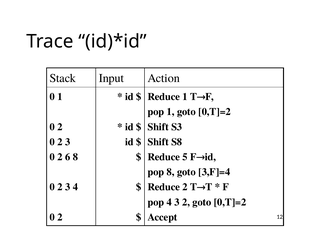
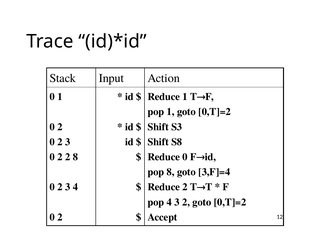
2 6: 6 -> 2
Reduce 5: 5 -> 0
